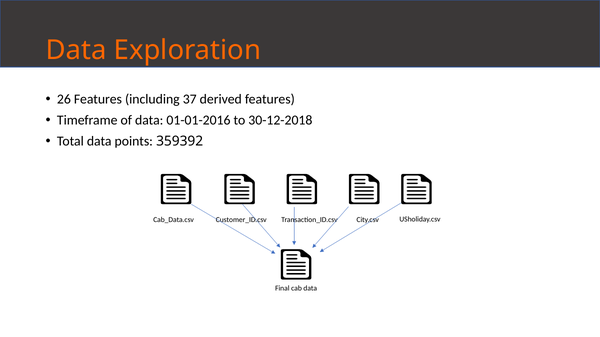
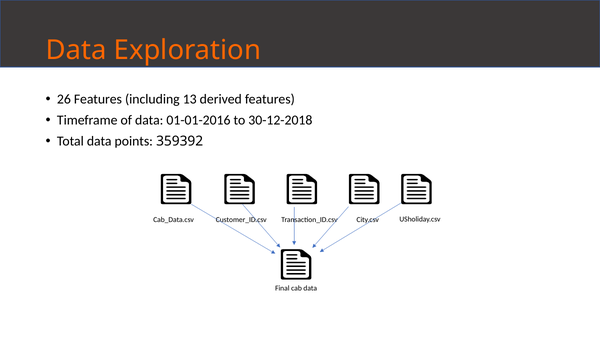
37: 37 -> 13
